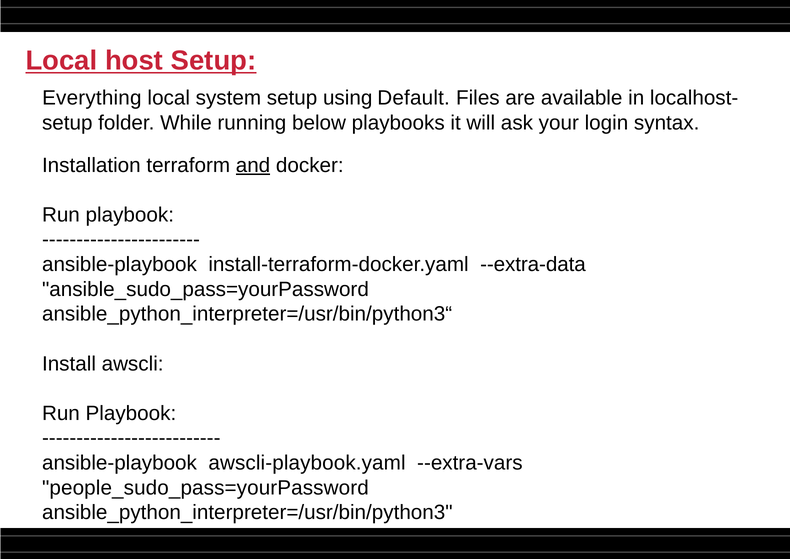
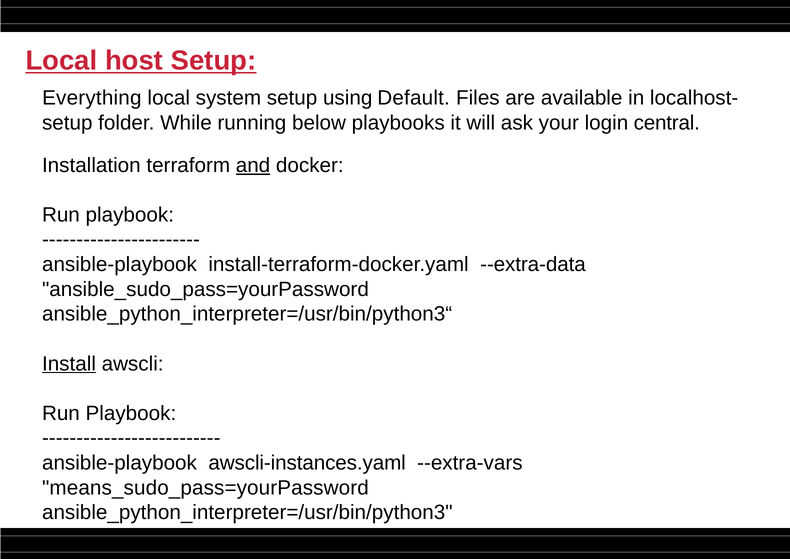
syntax: syntax -> central
Install underline: none -> present
awscli-playbook.yaml: awscli-playbook.yaml -> awscli-instances.yaml
people_sudo_pass=yourPassword: people_sudo_pass=yourPassword -> means_sudo_pass=yourPassword
